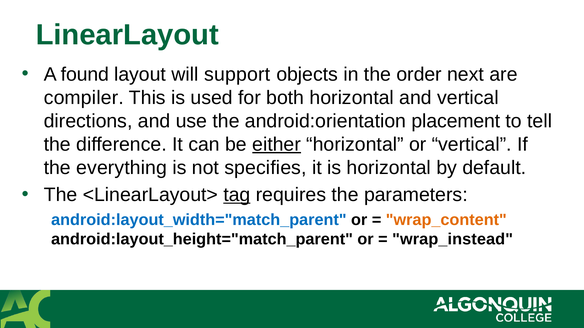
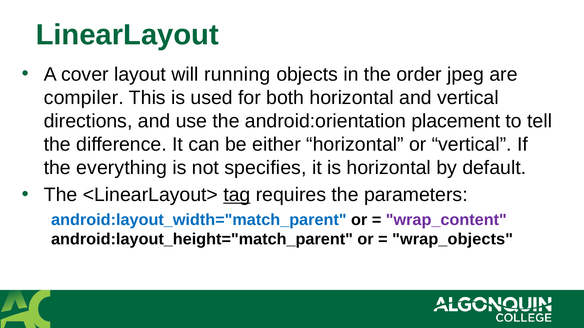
found: found -> cover
support: support -> running
next: next -> jpeg
either underline: present -> none
wrap_content colour: orange -> purple
wrap_instead: wrap_instead -> wrap_objects
